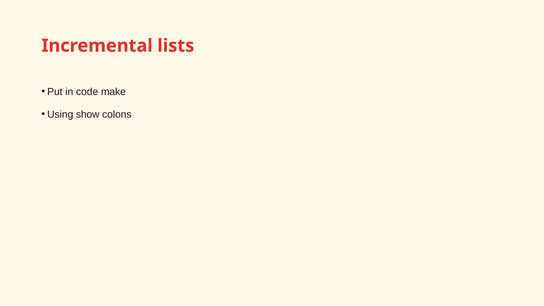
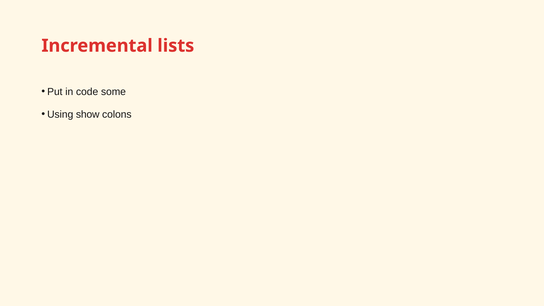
make: make -> some
